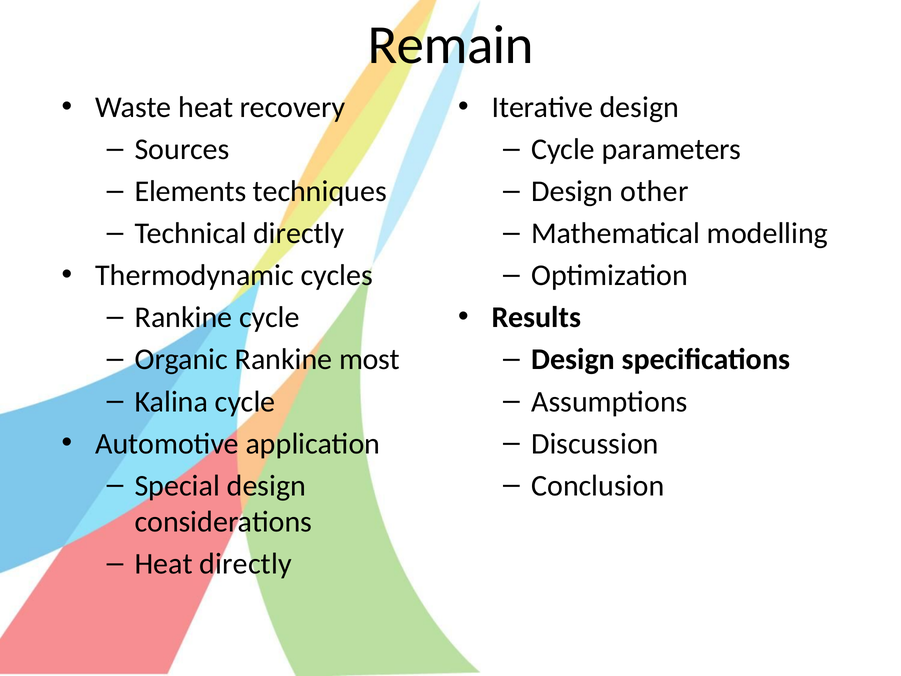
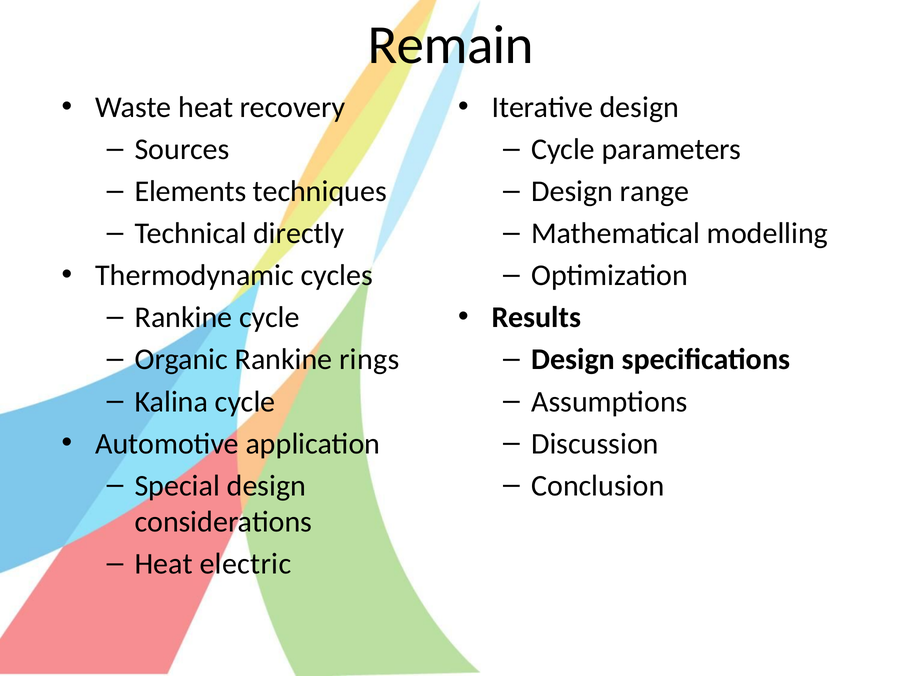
other: other -> range
most: most -> rings
Heat directly: directly -> electric
